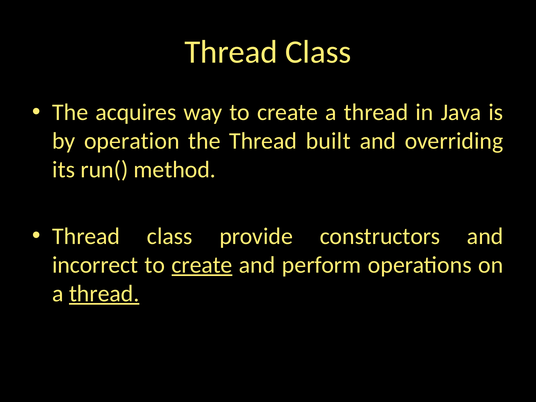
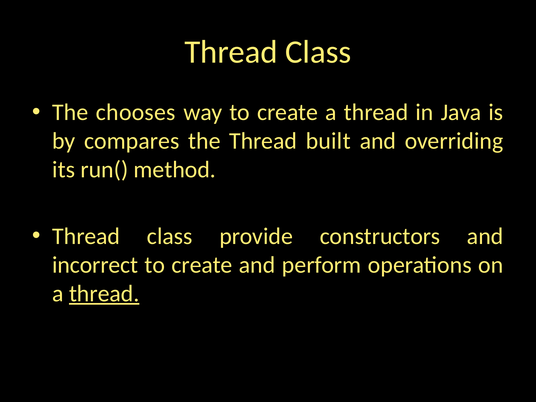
acquires: acquires -> chooses
operation: operation -> compares
create at (202, 265) underline: present -> none
